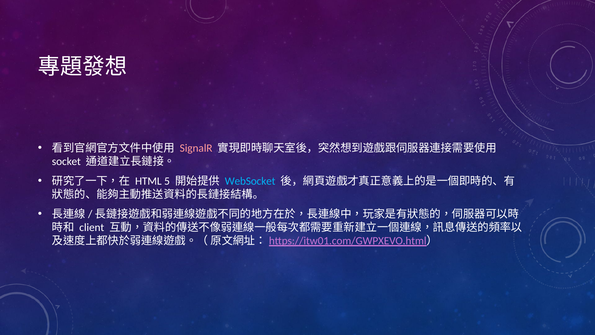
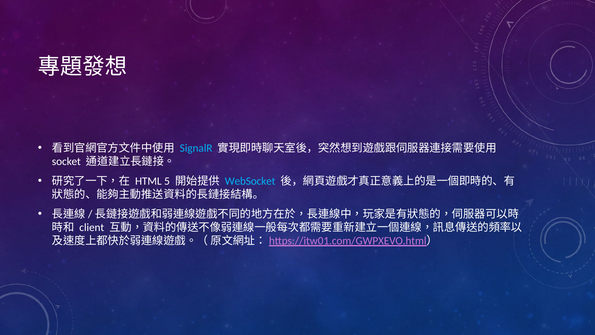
SignalR colour: pink -> light blue
